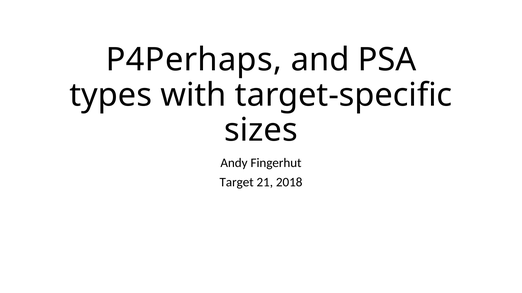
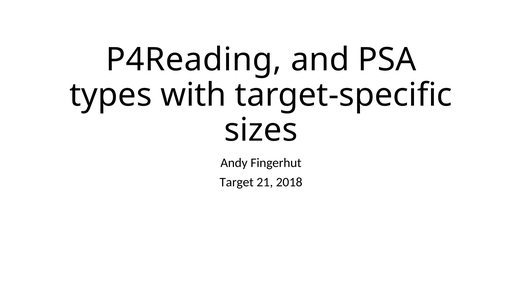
P4Perhaps: P4Perhaps -> P4Reading
